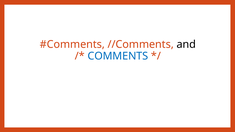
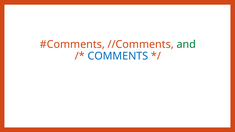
and colour: black -> green
